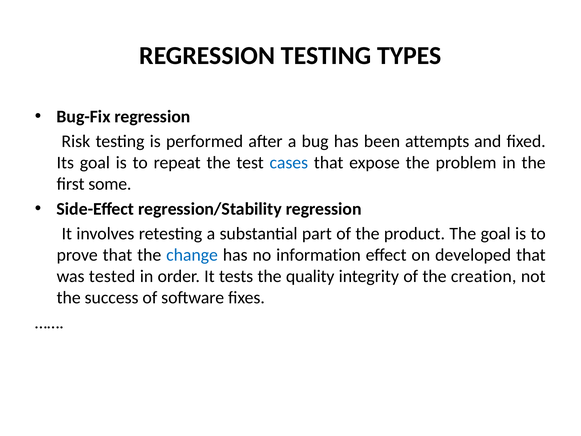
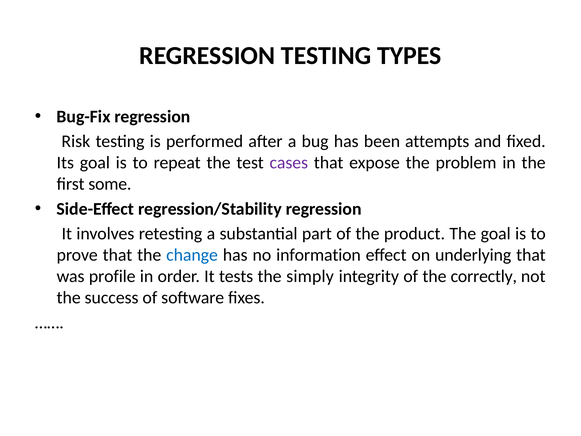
cases colour: blue -> purple
developed: developed -> underlying
tested: tested -> profile
quality: quality -> simply
creation: creation -> correctly
